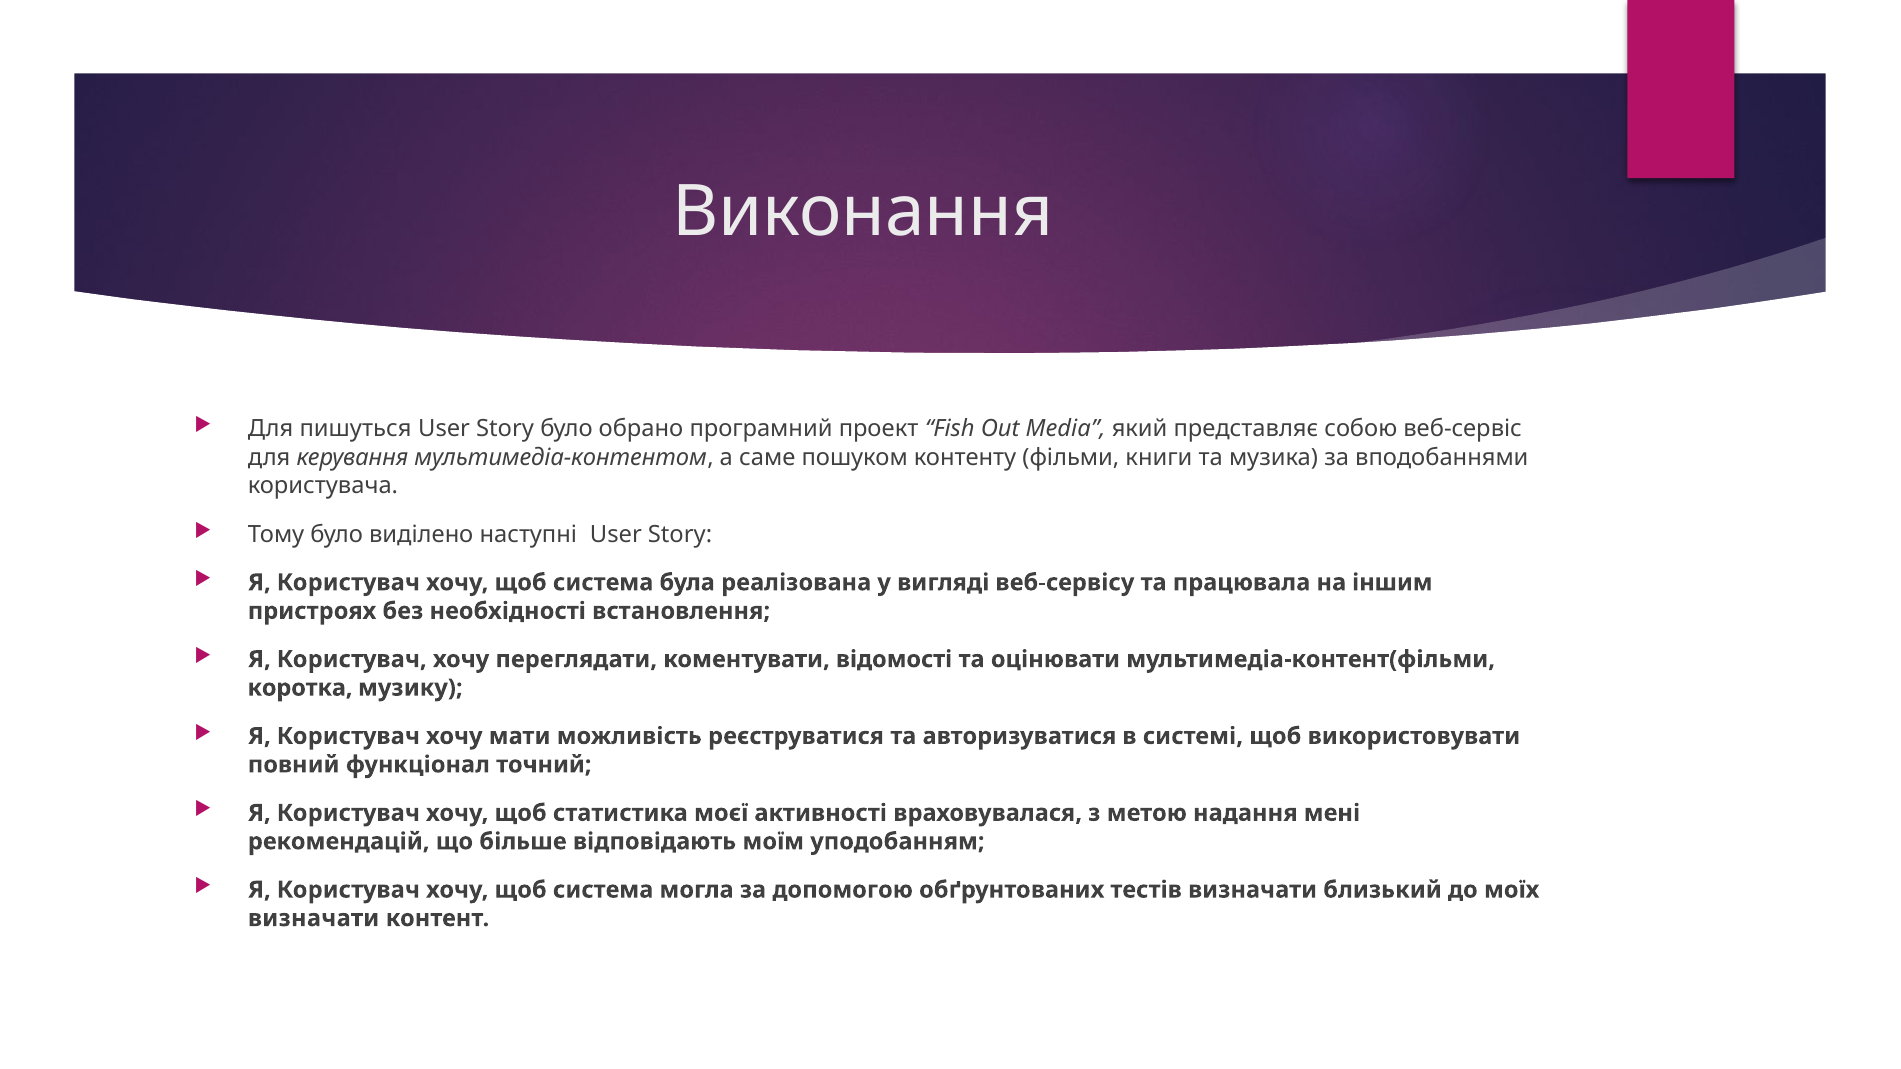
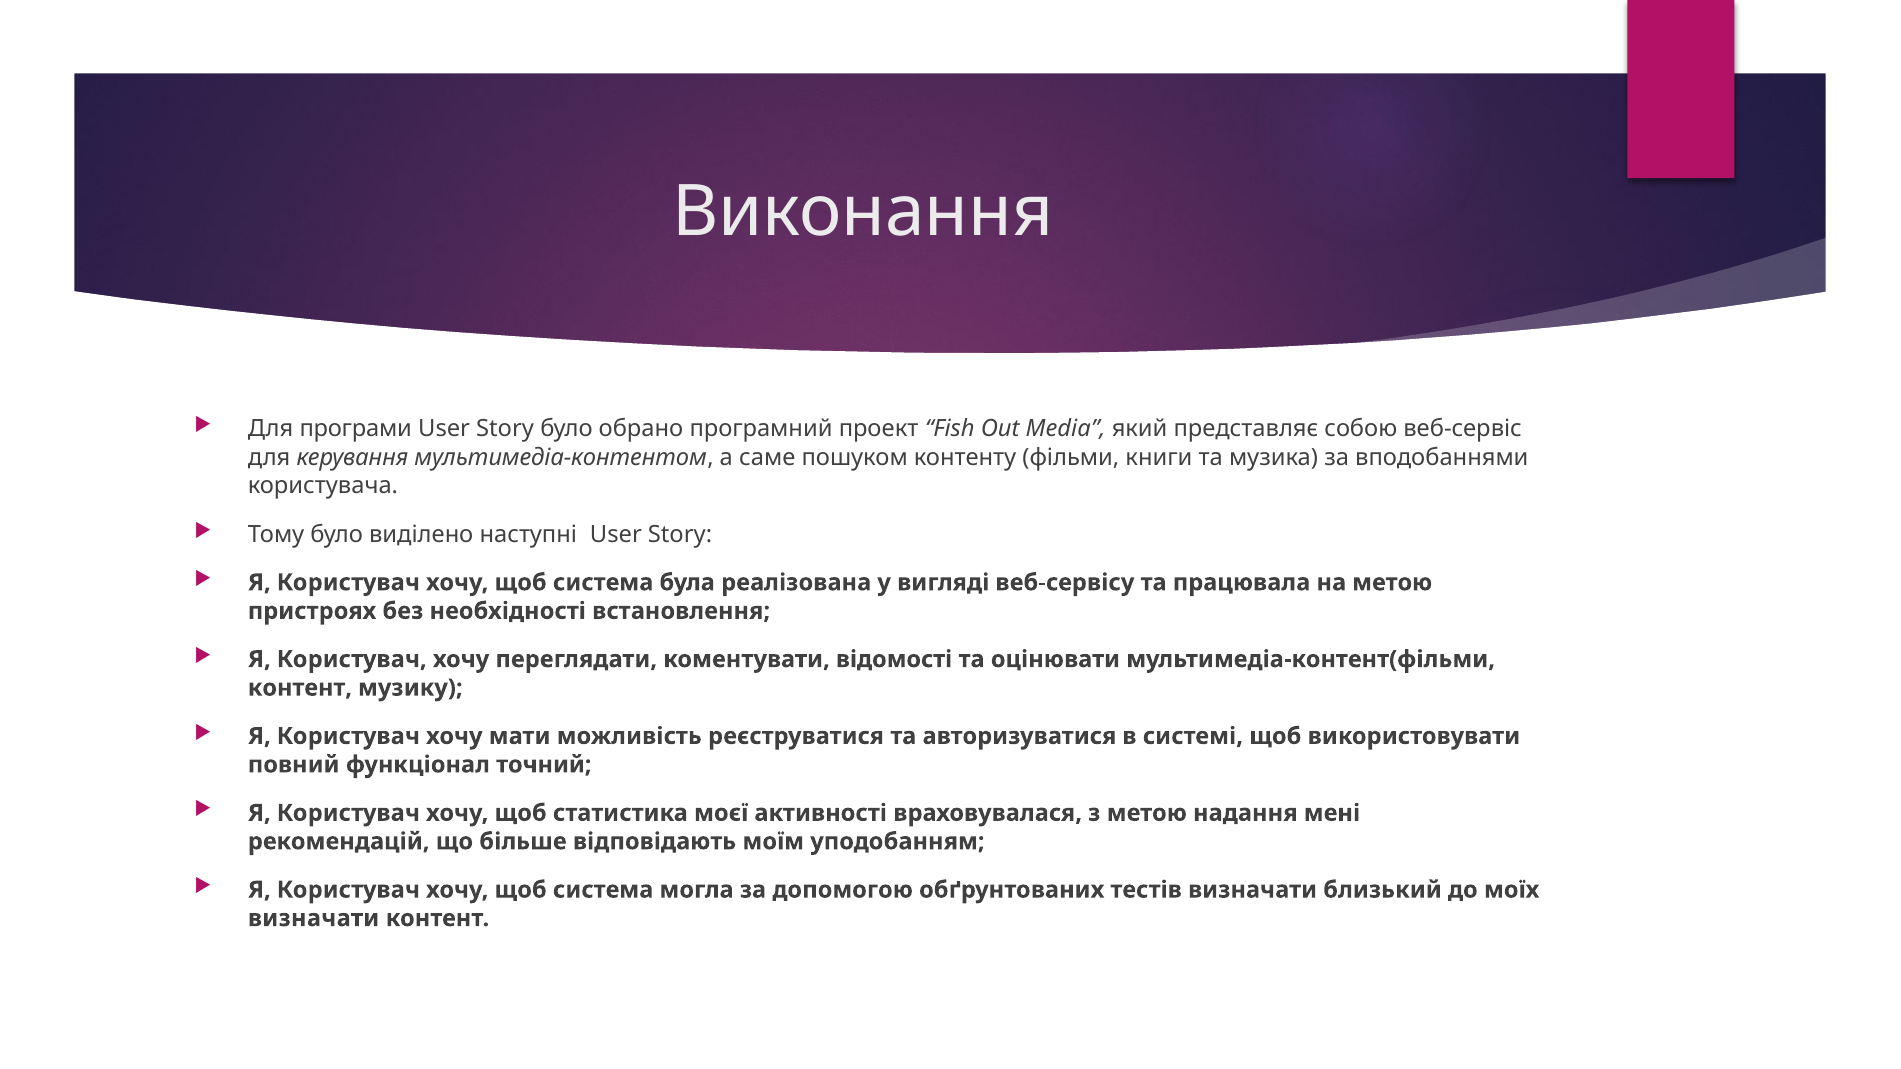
пишуться: пишуться -> програми
на іншим: іншим -> метою
коротка at (300, 688): коротка -> контент
